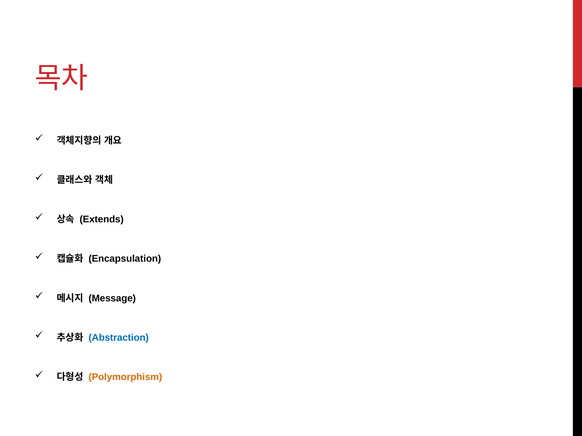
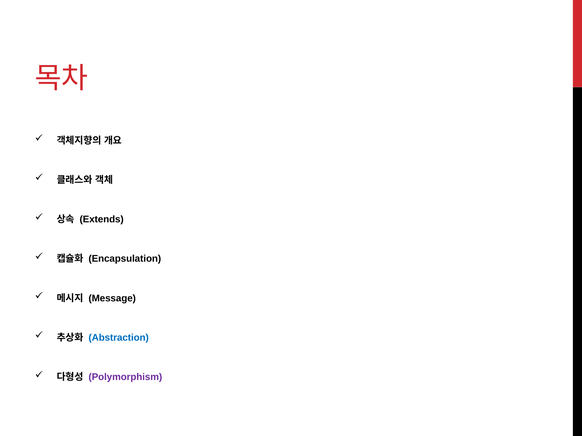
Polymorphism colour: orange -> purple
